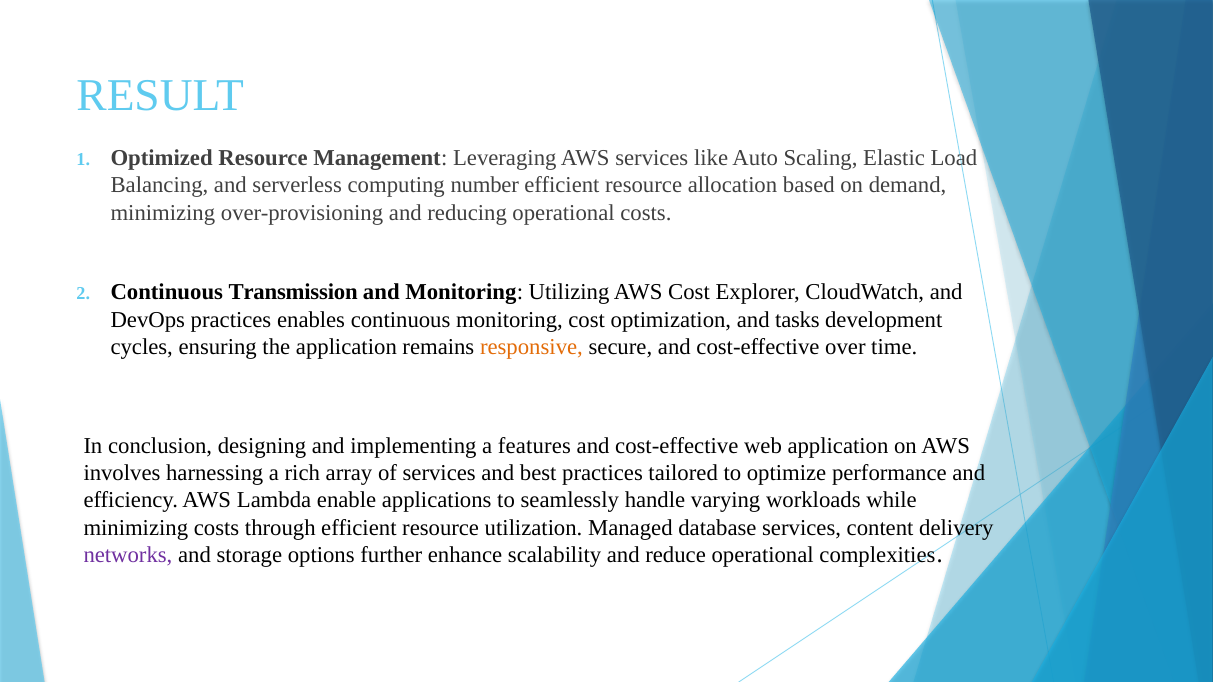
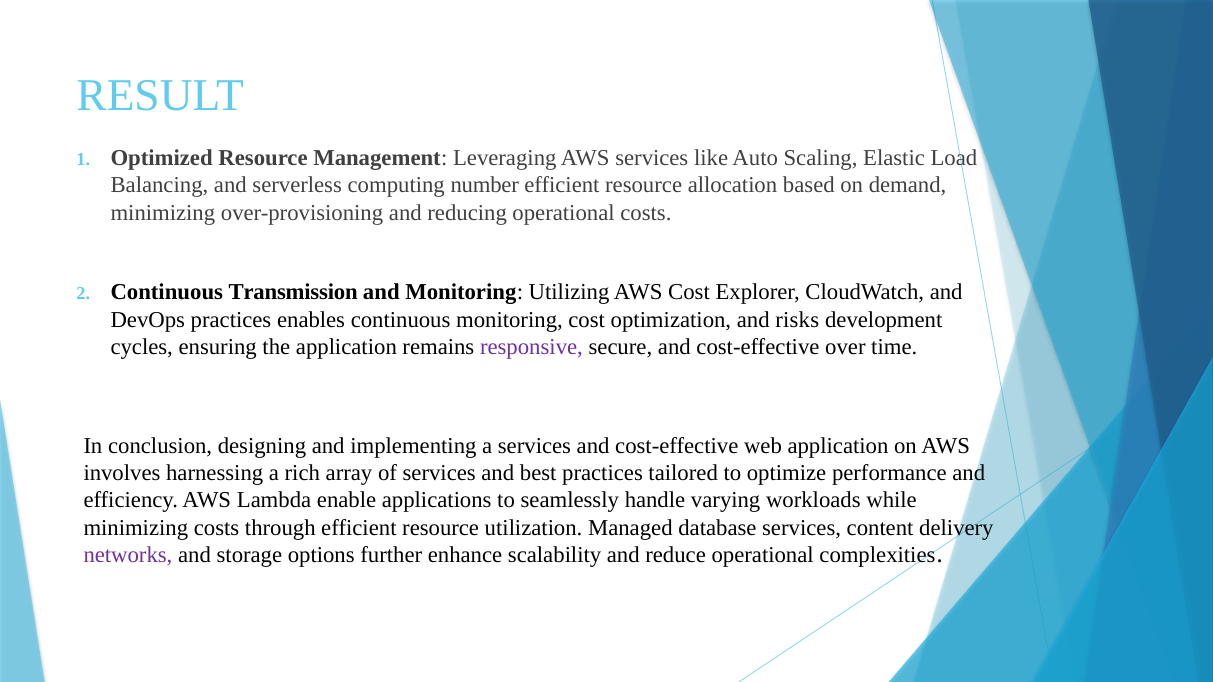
tasks: tasks -> risks
responsive colour: orange -> purple
a features: features -> services
